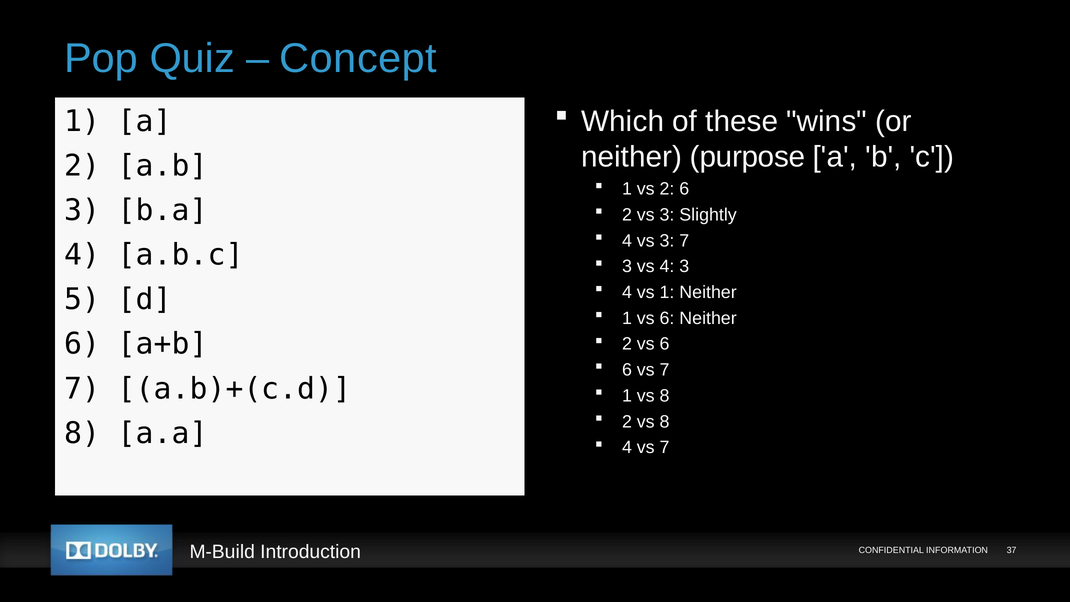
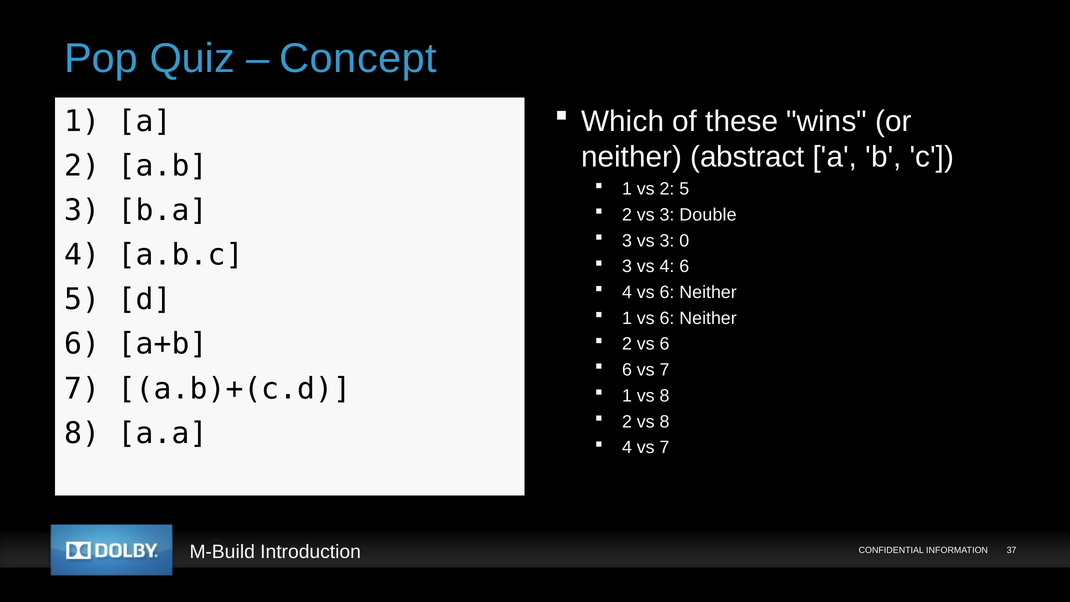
purpose: purpose -> abstract
2 6: 6 -> 5
Slightly: Slightly -> Double
4 at (627, 241): 4 -> 3
3 7: 7 -> 0
4 3: 3 -> 6
4 vs 1: 1 -> 6
